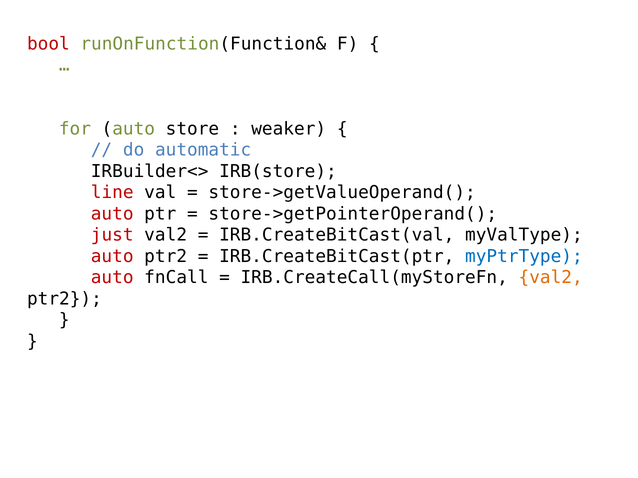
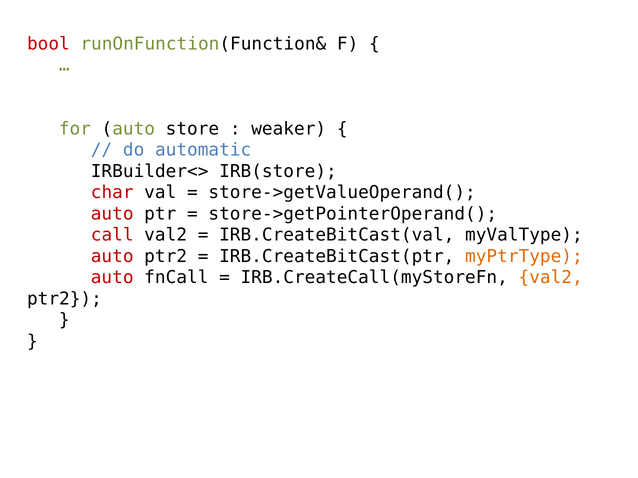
line: line -> char
just: just -> call
myPtrType colour: blue -> orange
